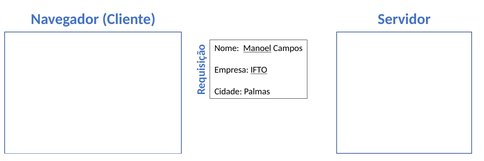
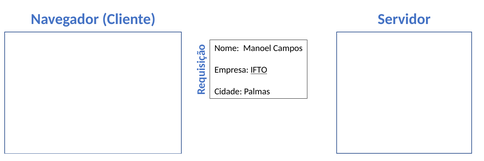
Manoel at (257, 48) underline: present -> none
